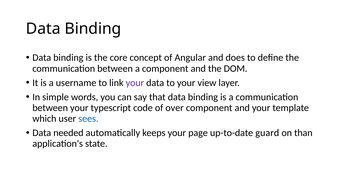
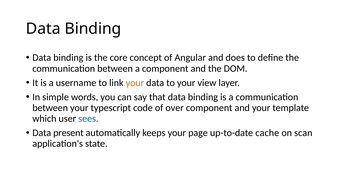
your at (135, 83) colour: purple -> orange
needed: needed -> present
guard: guard -> cache
than: than -> scan
